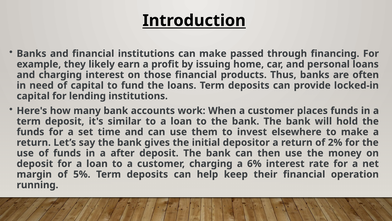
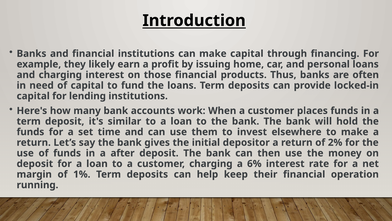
make passed: passed -> capital
5%: 5% -> 1%
